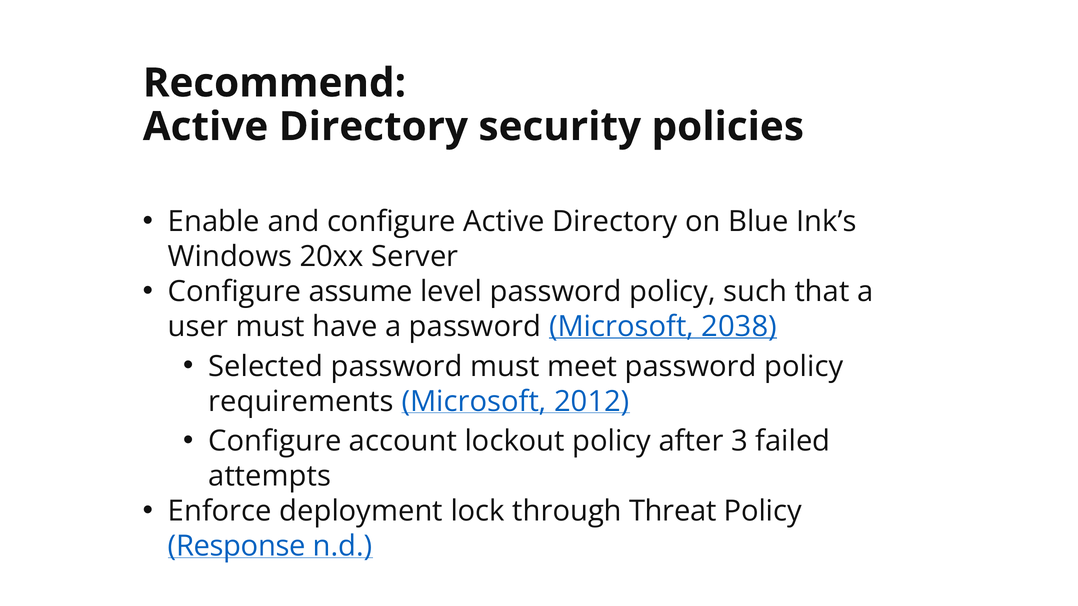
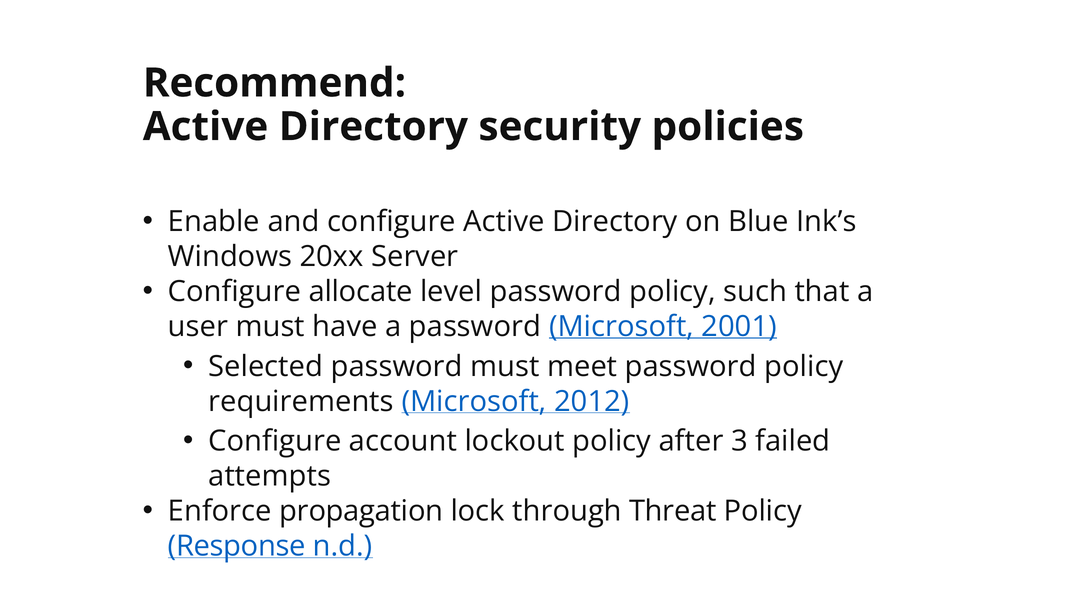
assume: assume -> allocate
2038: 2038 -> 2001
deployment: deployment -> propagation
